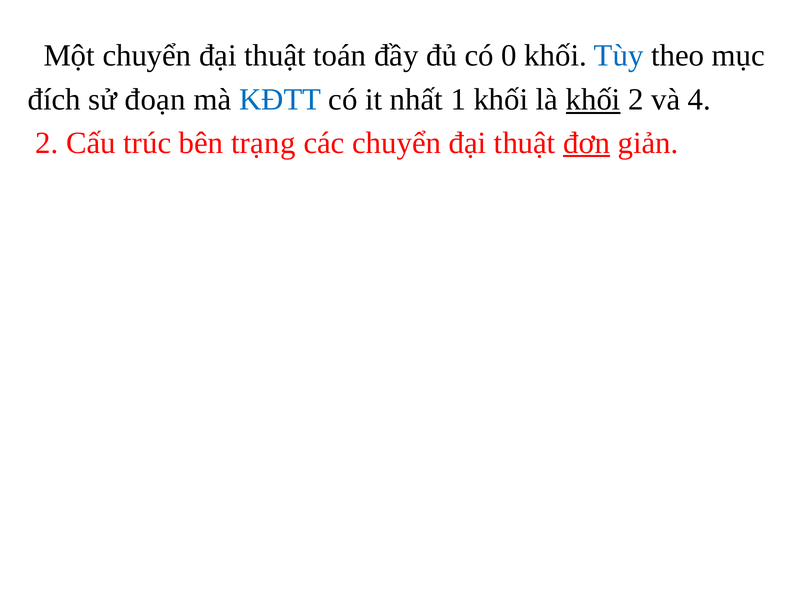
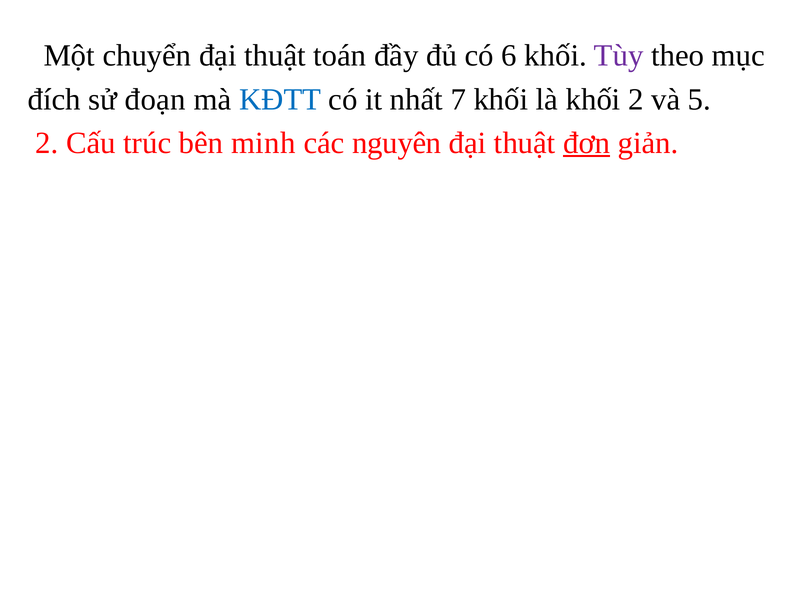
0: 0 -> 6
Tùy colour: blue -> purple
1: 1 -> 7
khối at (593, 100) underline: present -> none
4: 4 -> 5
trạng: trạng -> minh
các chuyển: chuyển -> nguyên
